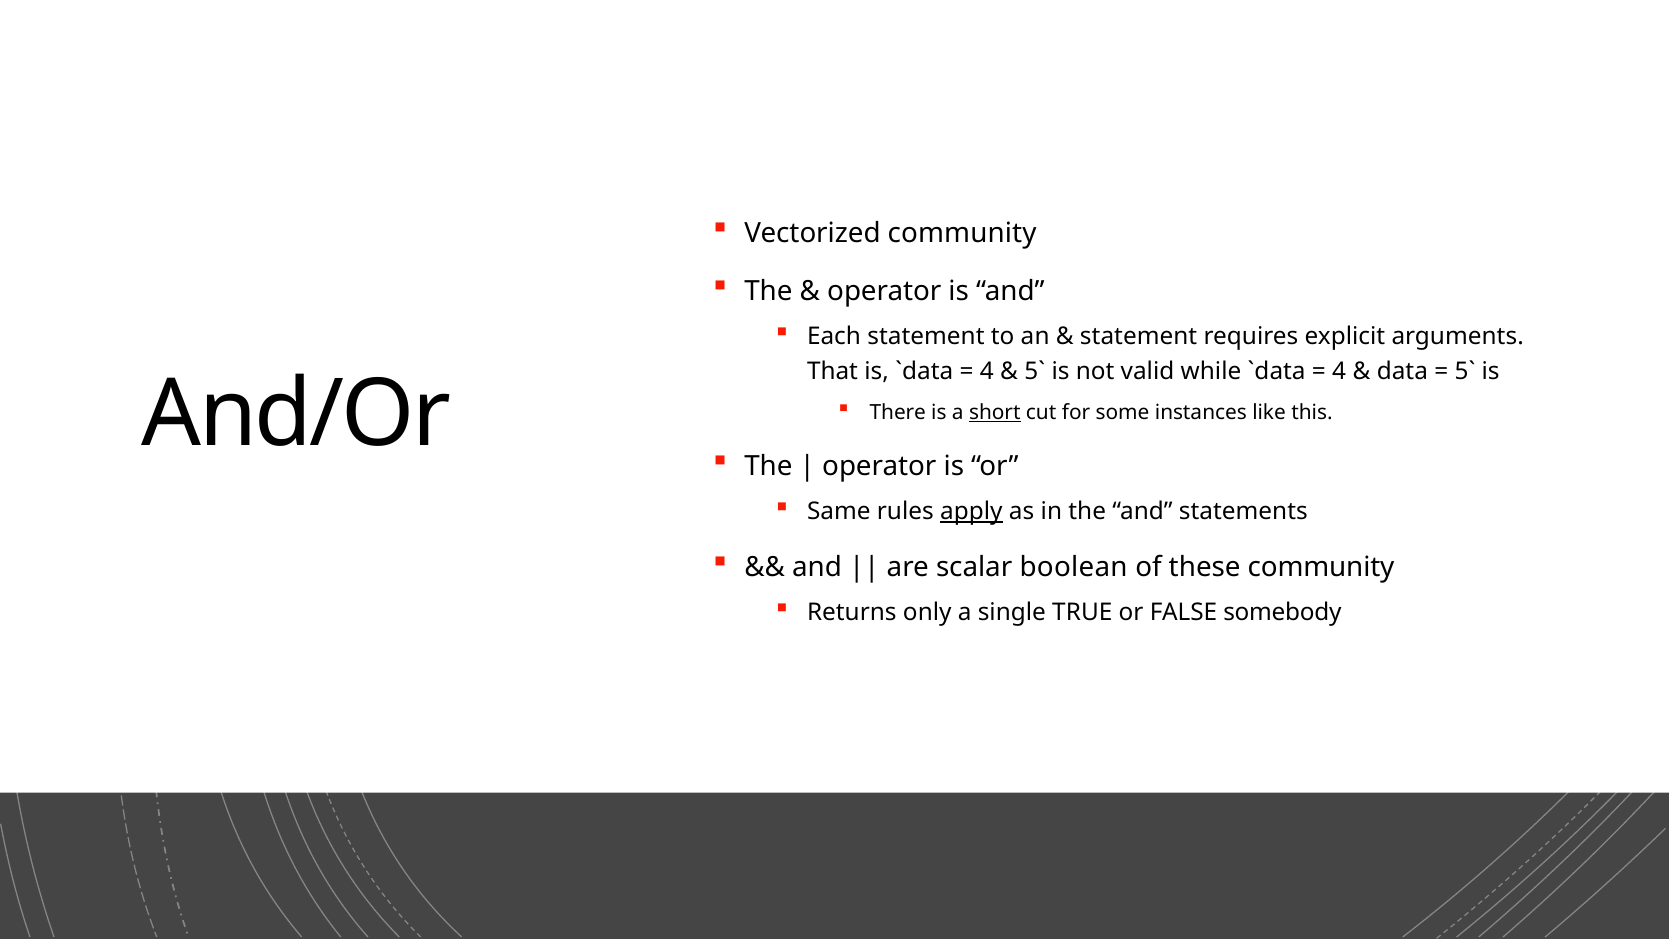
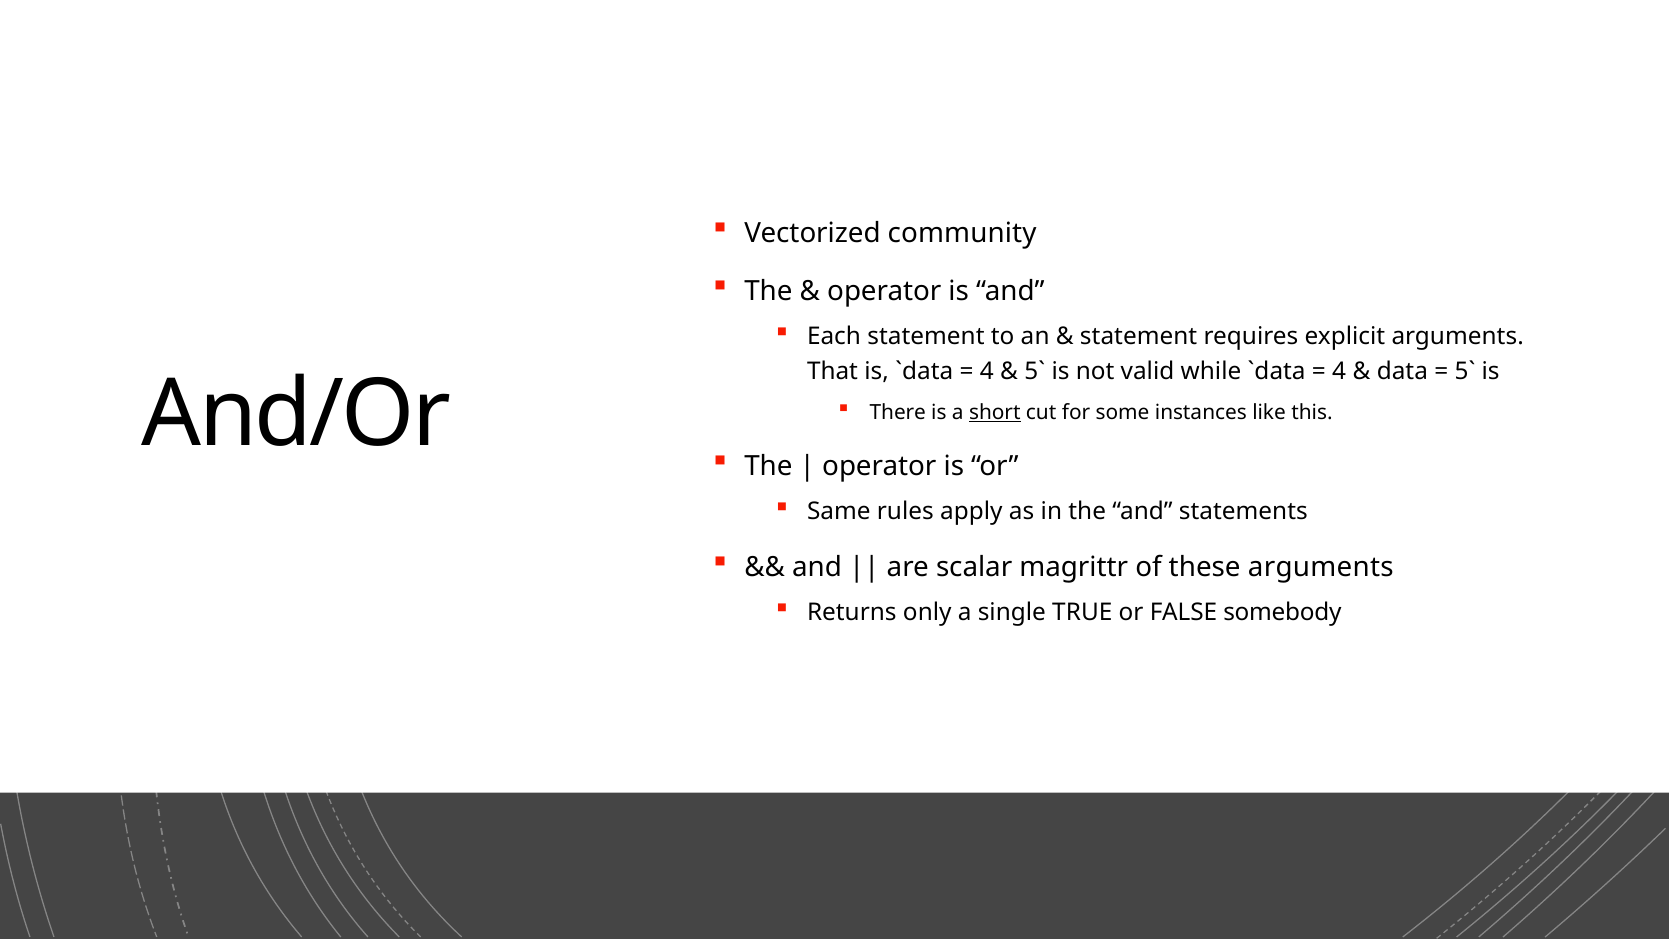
apply underline: present -> none
boolean: boolean -> magrittr
these community: community -> arguments
